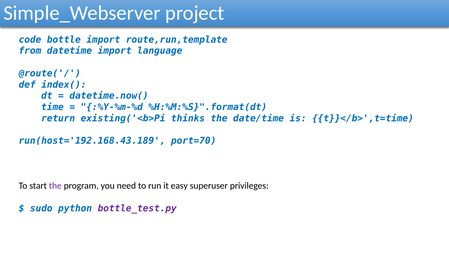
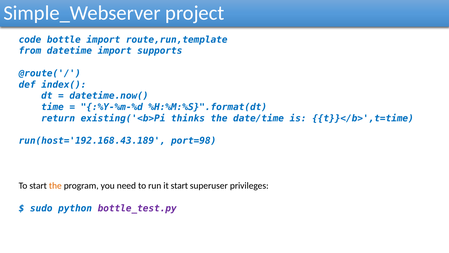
language: language -> supports
port=70: port=70 -> port=98
the at (55, 186) colour: purple -> orange
it easy: easy -> start
